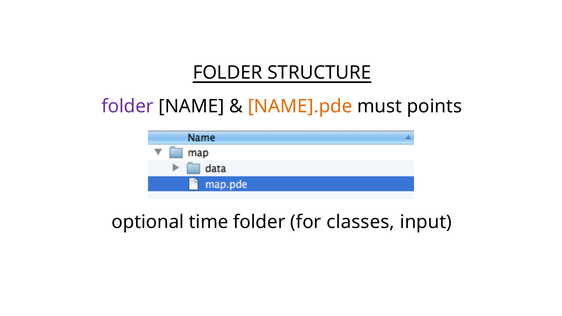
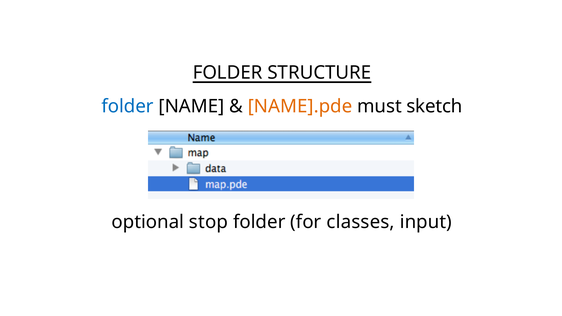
folder at (128, 106) colour: purple -> blue
points: points -> sketch
time: time -> stop
